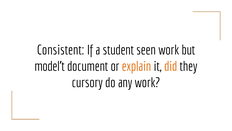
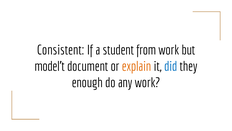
seen: seen -> from
did colour: orange -> blue
cursory: cursory -> enough
